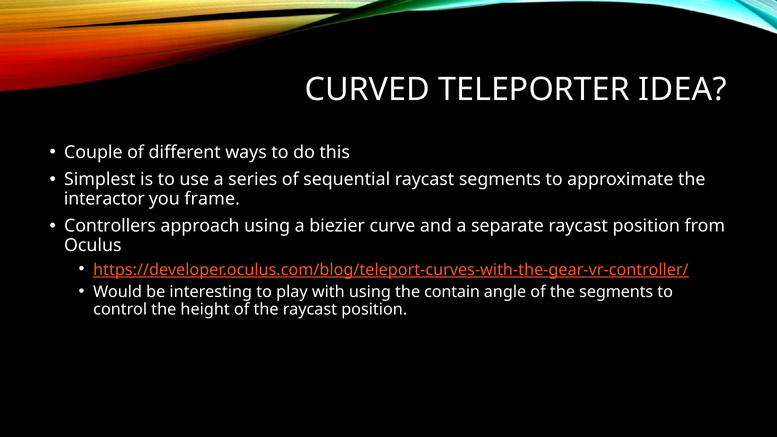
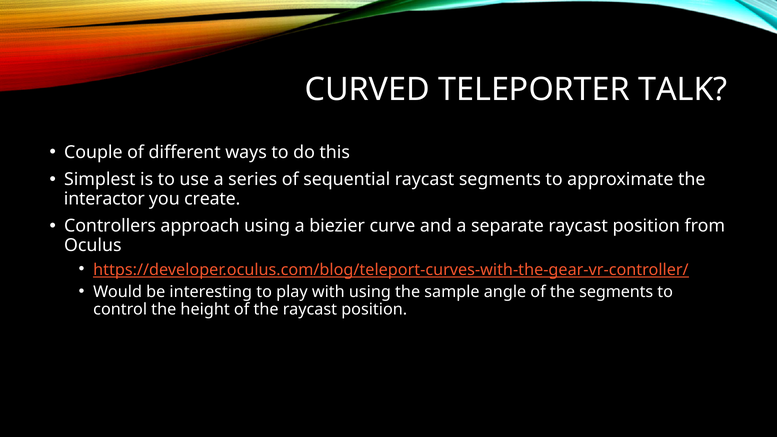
IDEA: IDEA -> TALK
frame: frame -> create
contain: contain -> sample
